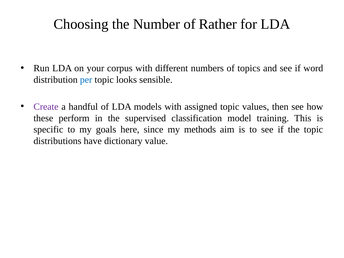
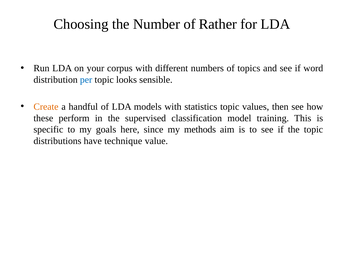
Create colour: purple -> orange
assigned: assigned -> statistics
dictionary: dictionary -> technique
